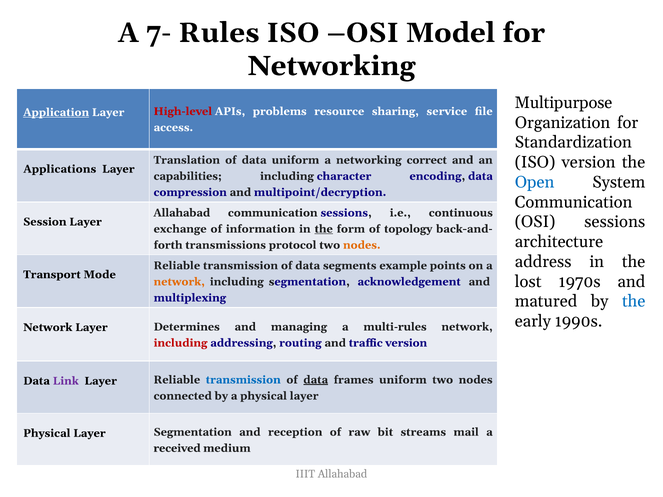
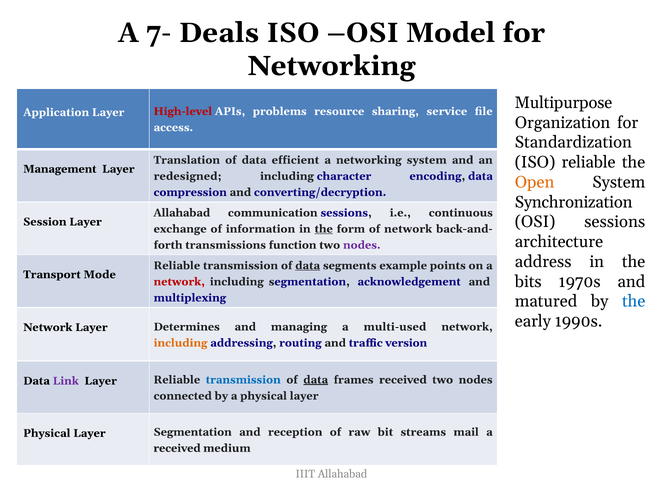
Rules: Rules -> Deals
Application underline: present -> none
data uniform: uniform -> efficient
networking correct: correct -> system
ISO version: version -> reliable
Applications: Applications -> Management
capabilities: capabilities -> redesigned
Open colour: blue -> orange
multipoint/decryption: multipoint/decryption -> converting/decryption
Communication at (574, 202): Communication -> Synchronization
of topology: topology -> network
protocol: protocol -> function
nodes at (362, 245) colour: orange -> purple
data at (308, 266) underline: none -> present
lost: lost -> bits
network at (179, 282) colour: orange -> red
multi-rules: multi-rules -> multi-used
including at (181, 343) colour: red -> orange
frames uniform: uniform -> received
